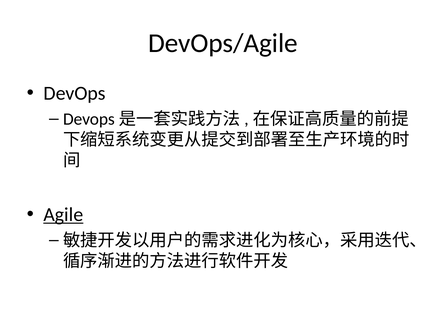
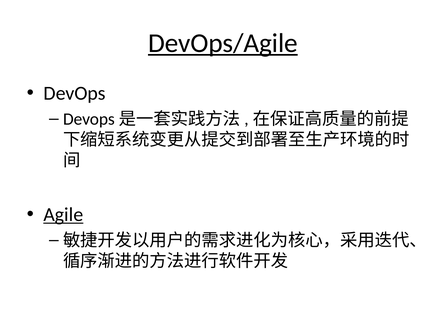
DevOps/Agile underline: none -> present
